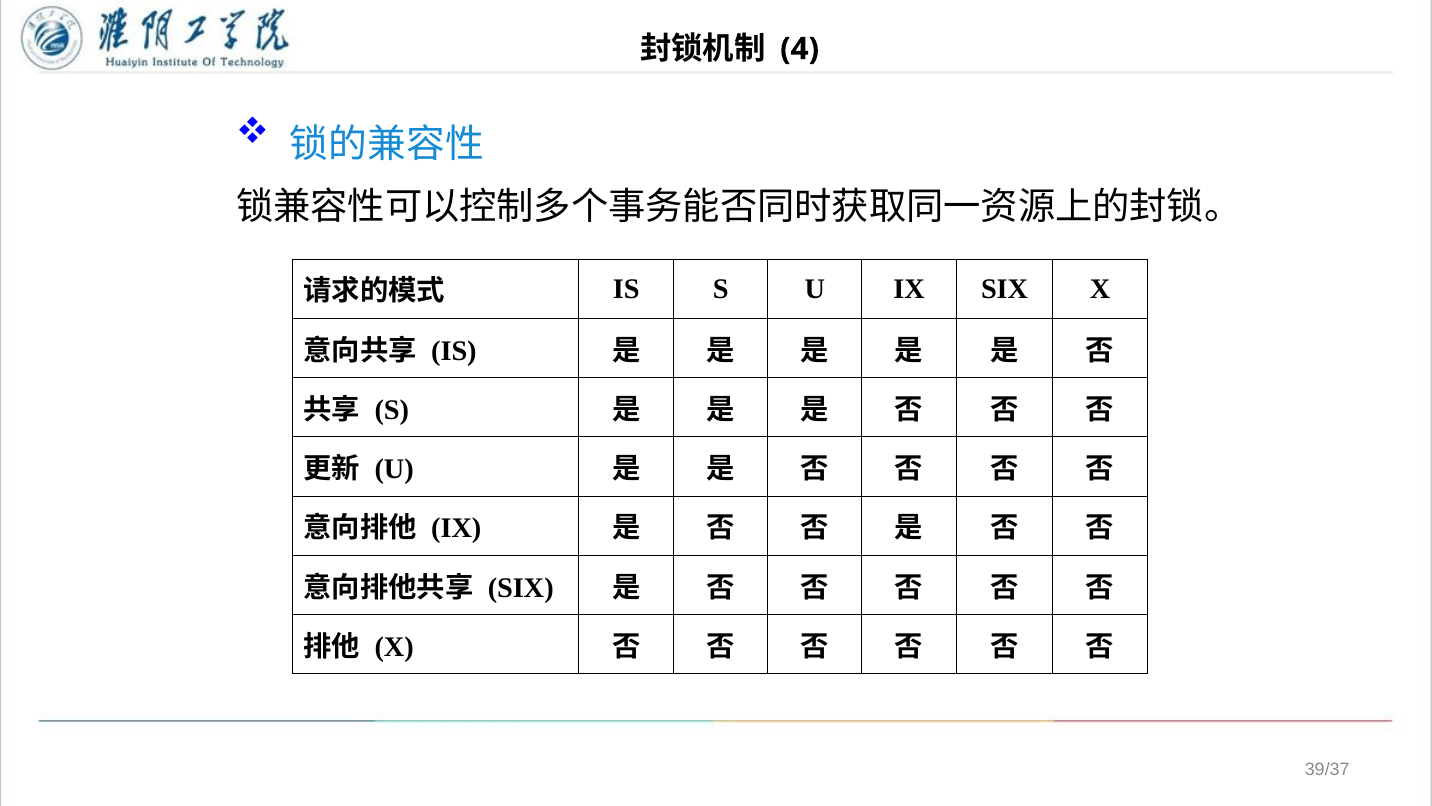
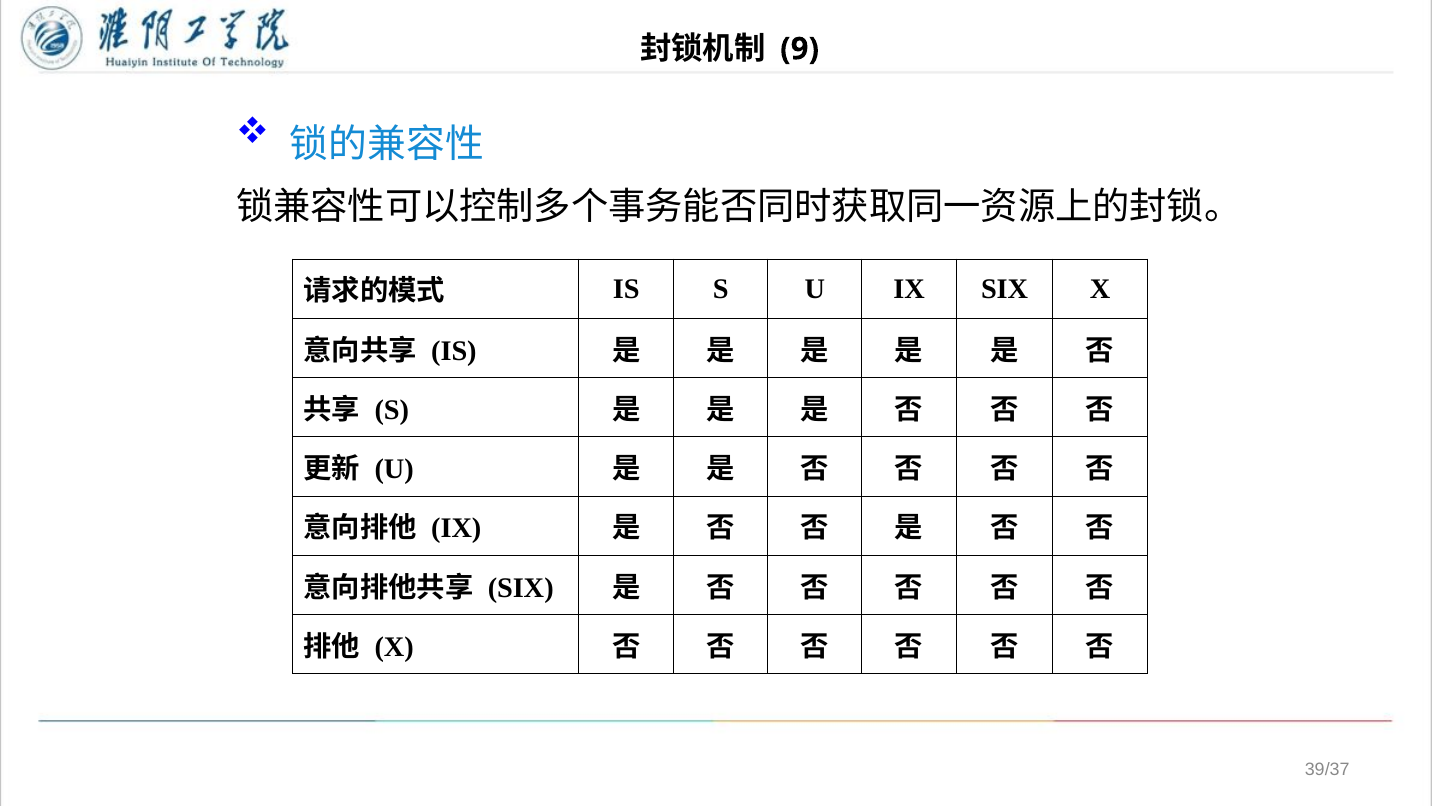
4: 4 -> 9
